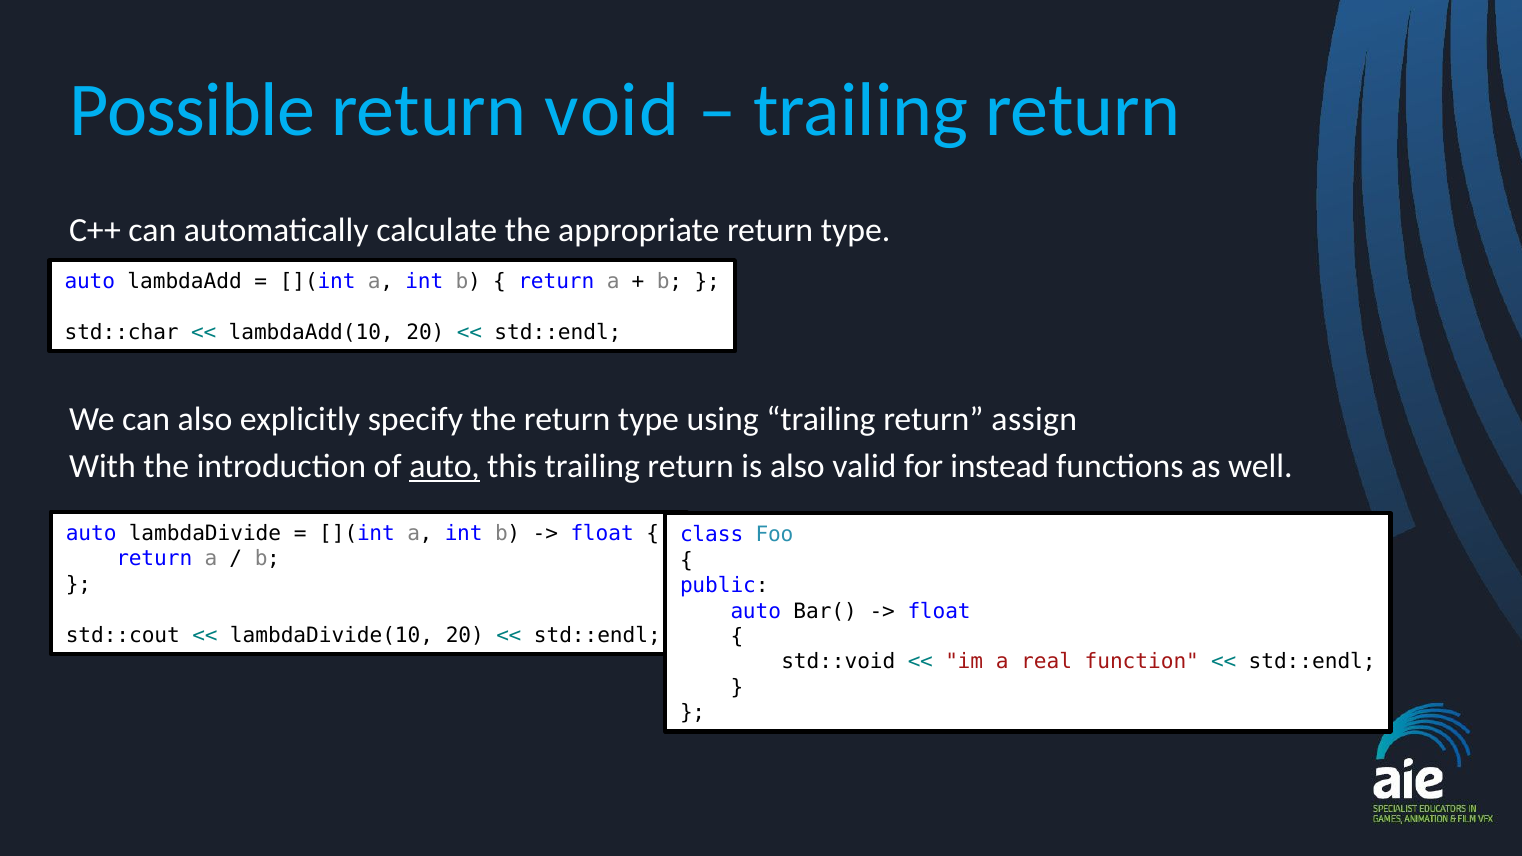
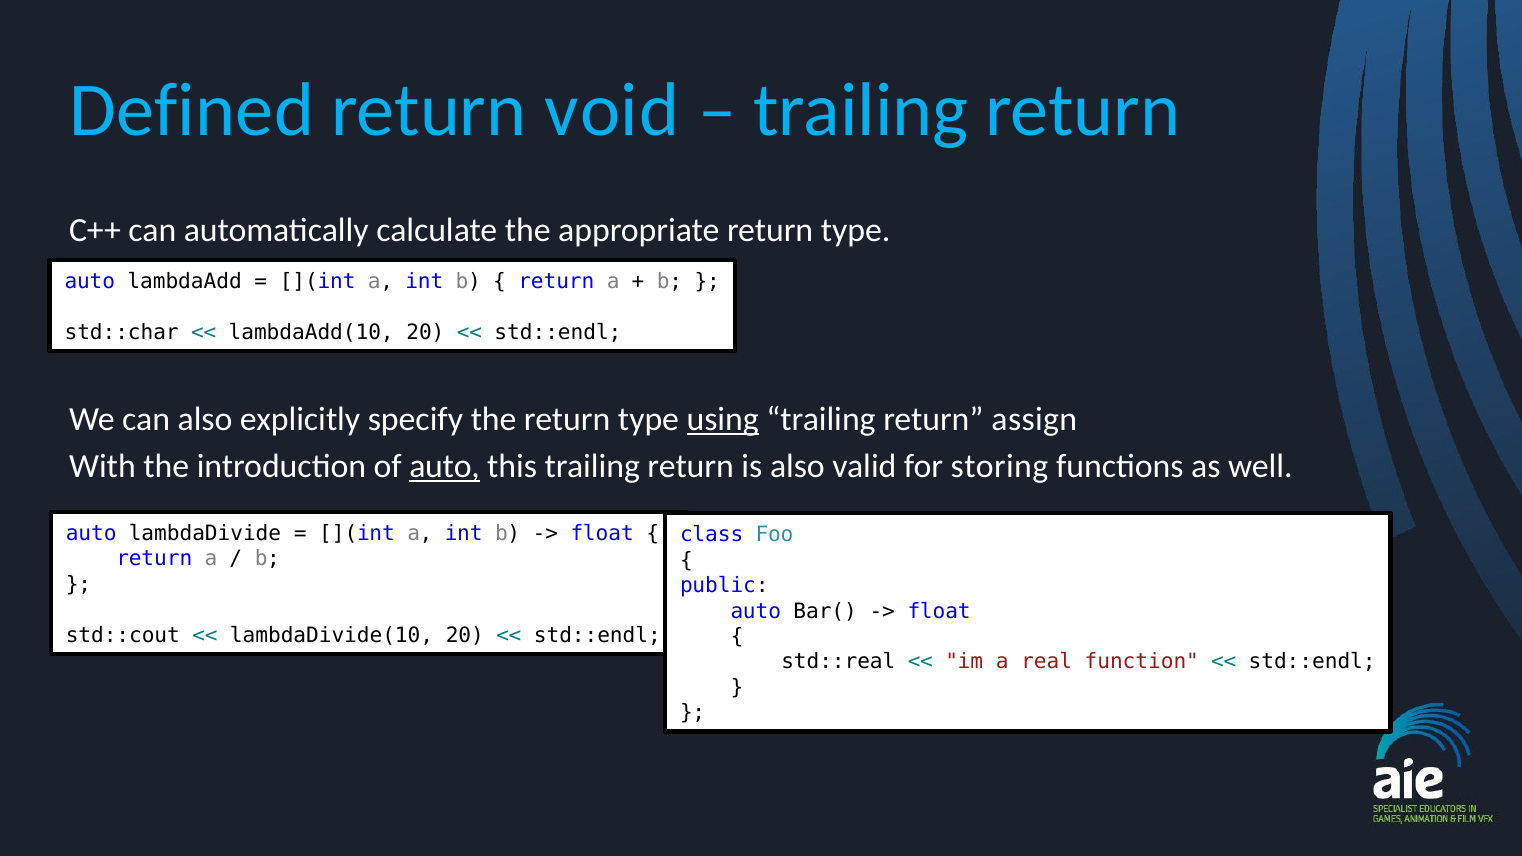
Possible: Possible -> Defined
using underline: none -> present
instead: instead -> storing
std::void: std::void -> std::real
